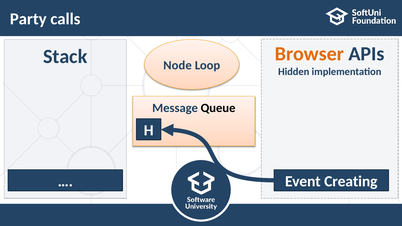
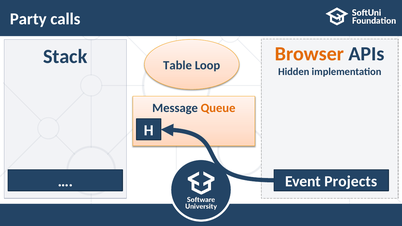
Node: Node -> Table
Queue colour: black -> orange
Creating: Creating -> Projects
